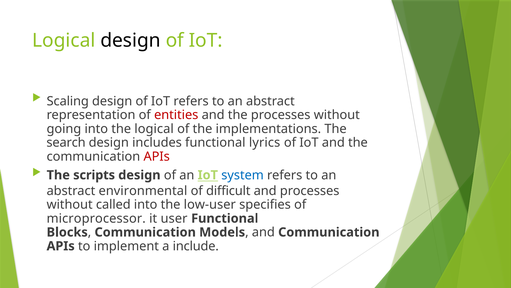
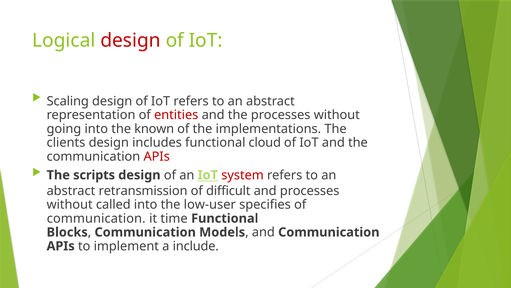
design at (131, 40) colour: black -> red
the logical: logical -> known
search: search -> clients
lyrics: lyrics -> cloud
system colour: blue -> red
environmental: environmental -> retransmission
microprocessor at (96, 218): microprocessor -> communication
user: user -> time
